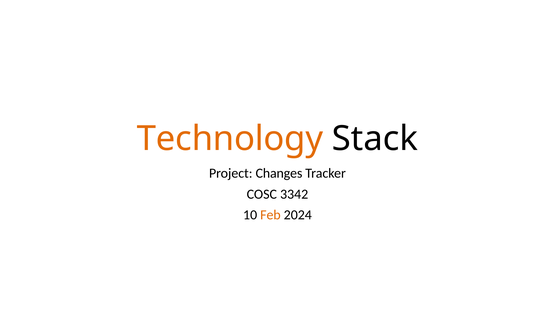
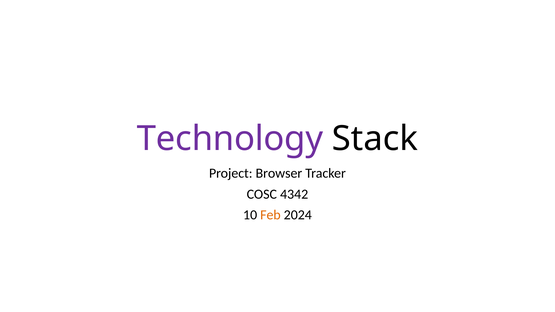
Technology colour: orange -> purple
Changes: Changes -> Browser
3342: 3342 -> 4342
